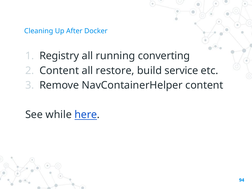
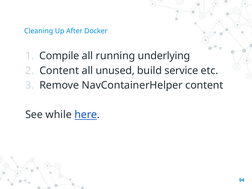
Registry: Registry -> Compile
converting: converting -> underlying
restore: restore -> unused
